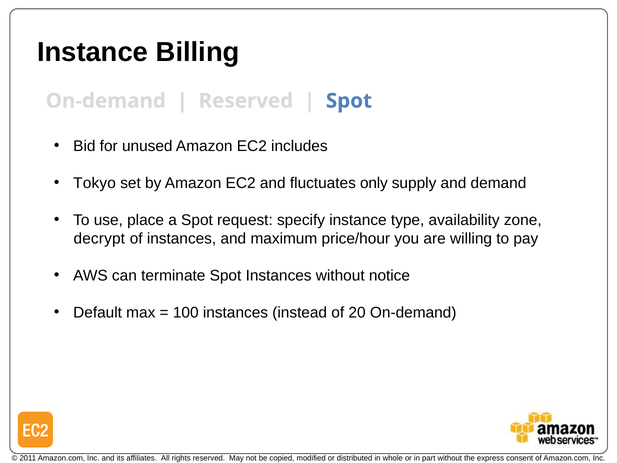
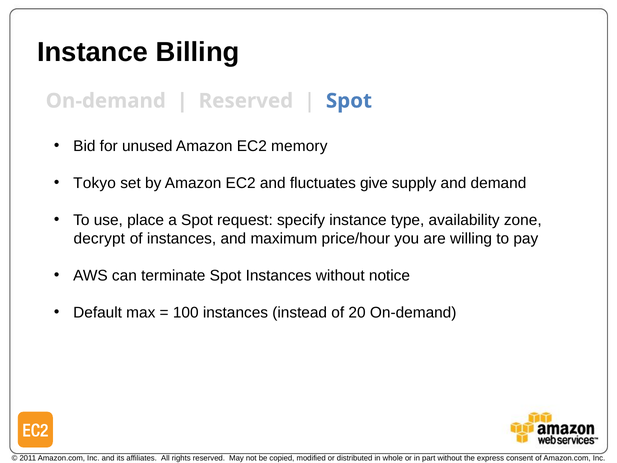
includes: includes -> memory
only: only -> give
